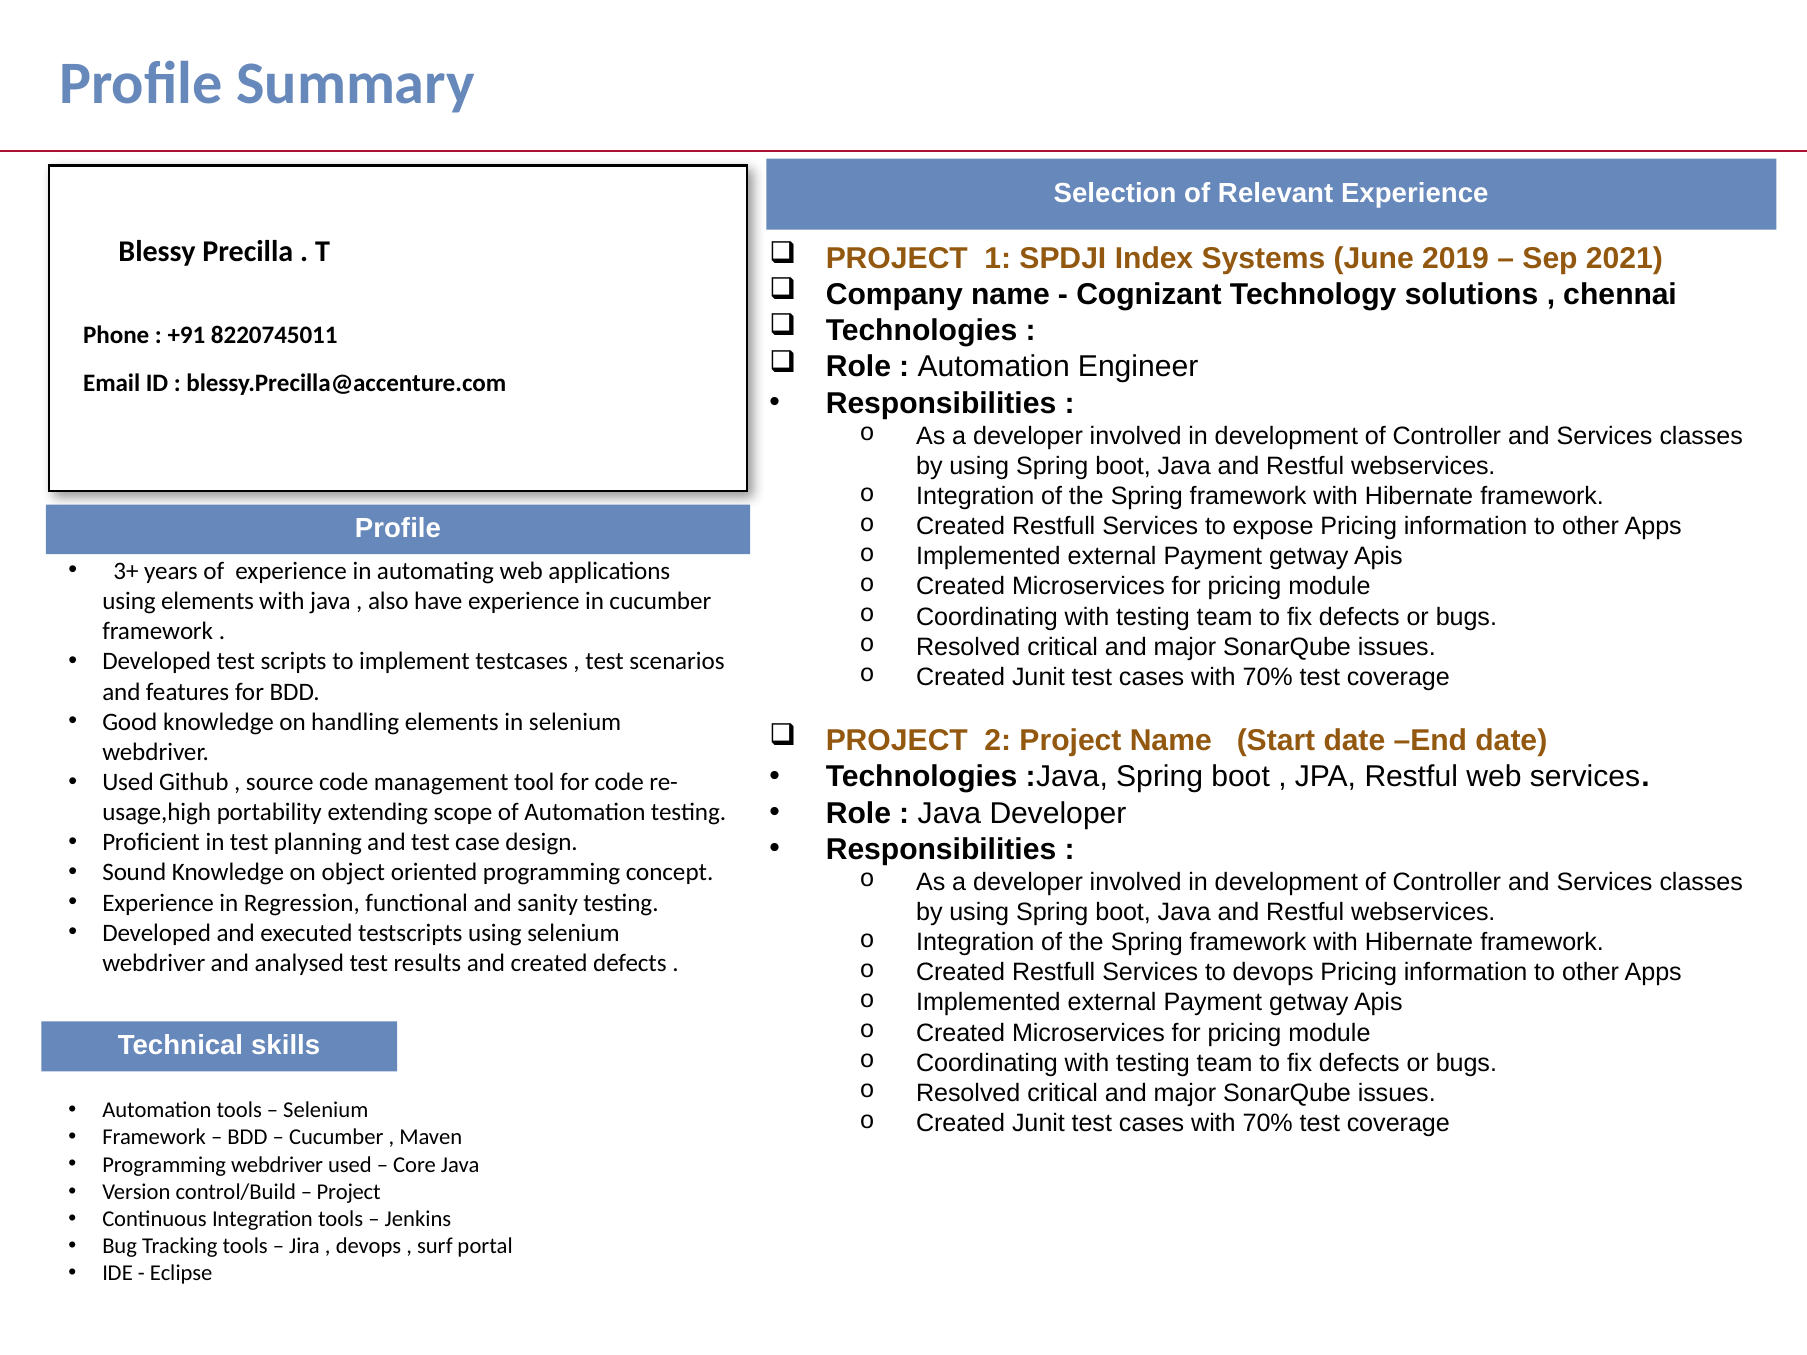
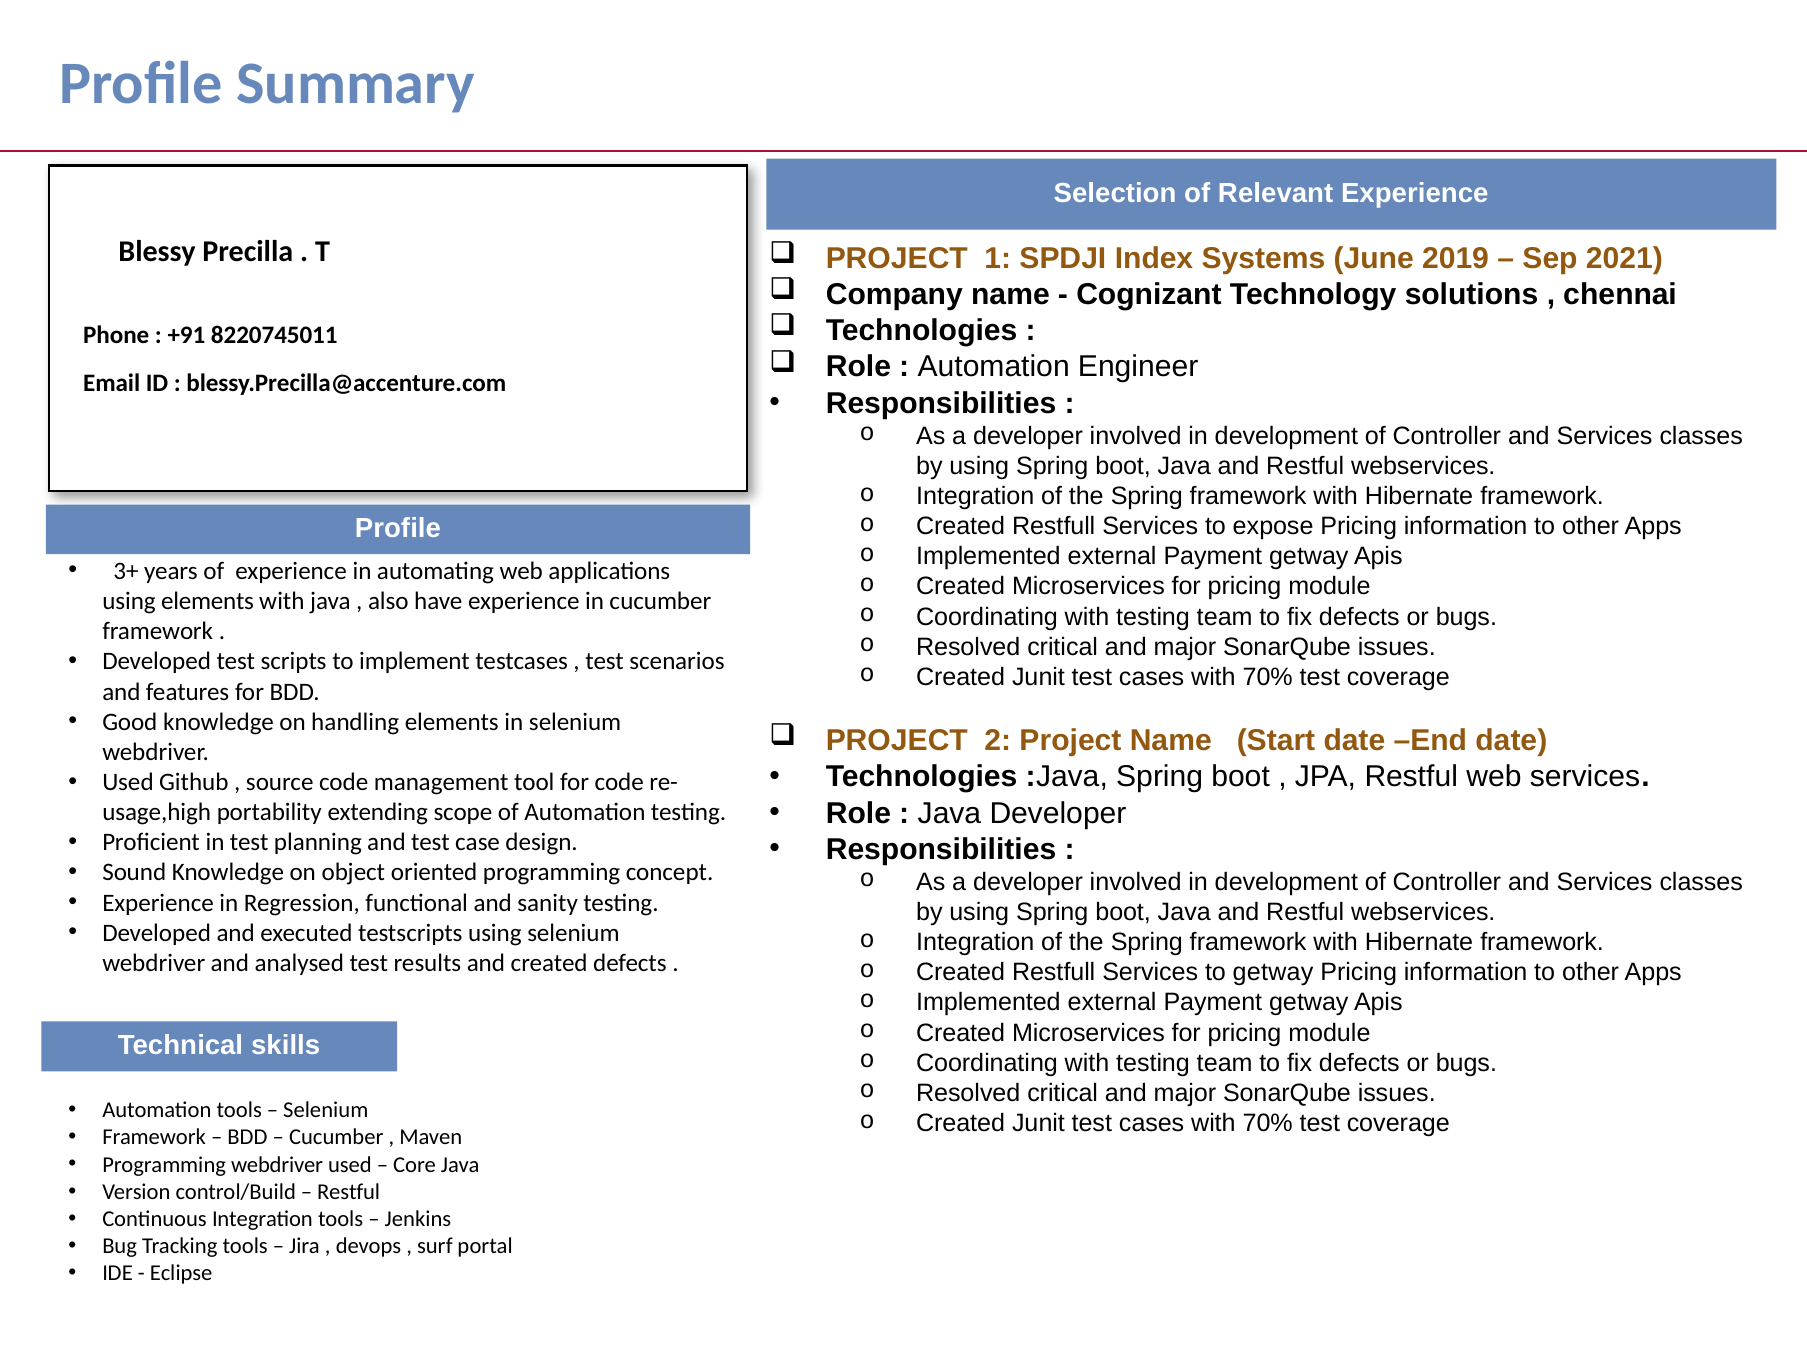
to devops: devops -> getway
Project at (349, 1192): Project -> Restful
